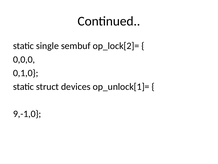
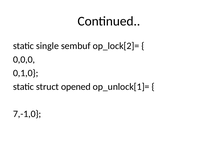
devices: devices -> opened
9,-1,0: 9,-1,0 -> 7,-1,0
